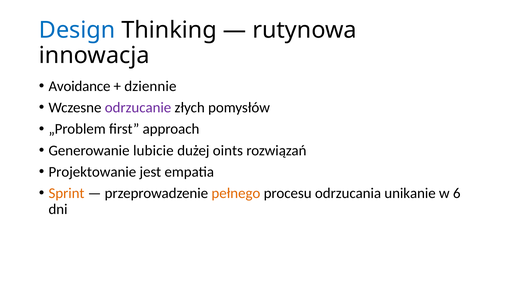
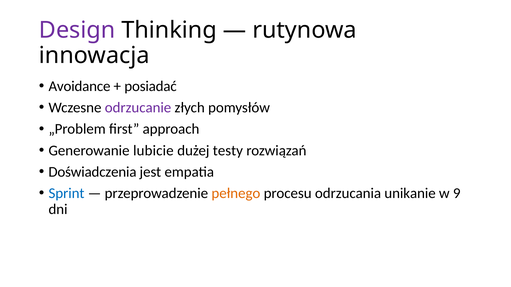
Design colour: blue -> purple
dziennie: dziennie -> posiadać
oints: oints -> testy
Projektowanie: Projektowanie -> Doświadczenia
Sprint colour: orange -> blue
6: 6 -> 9
